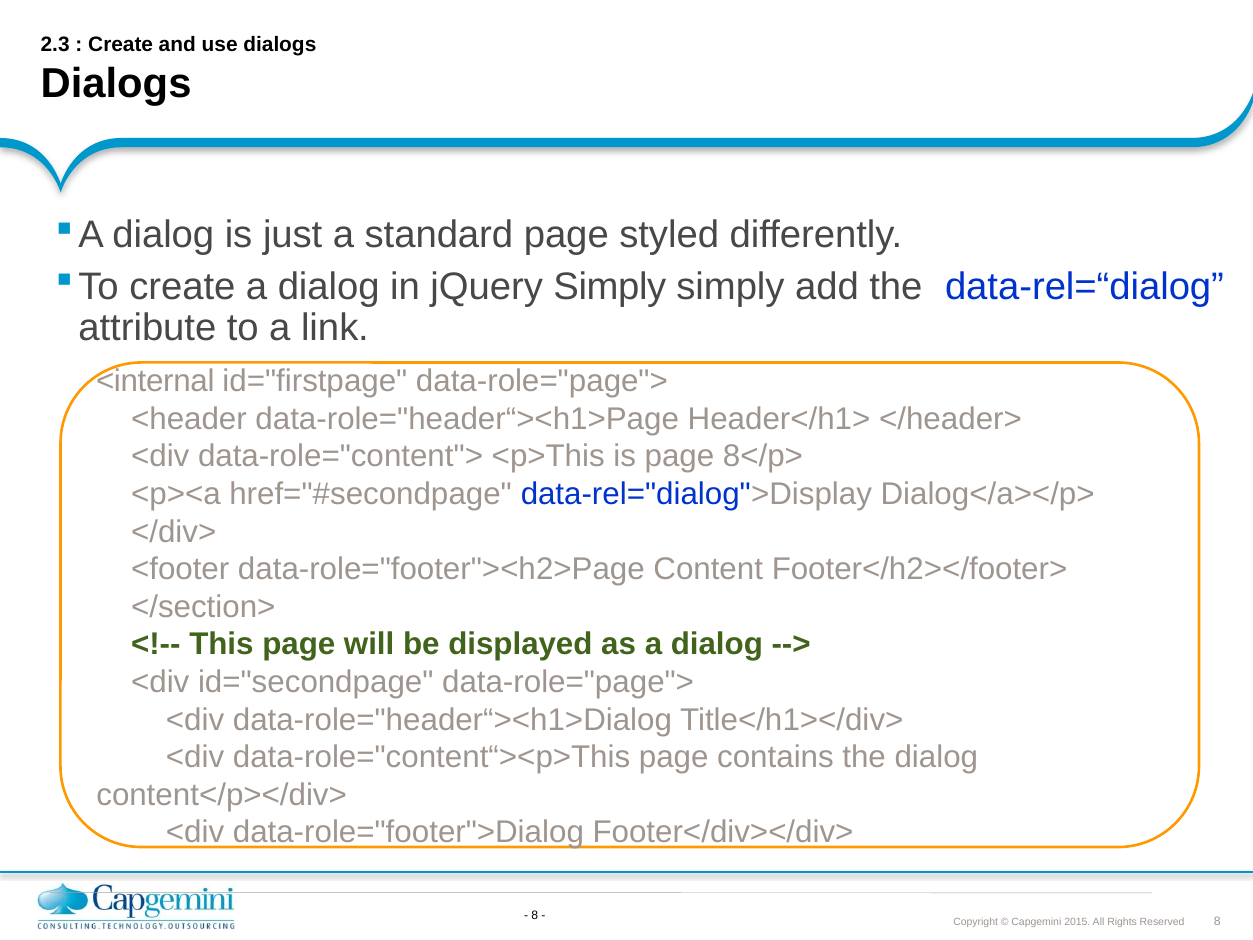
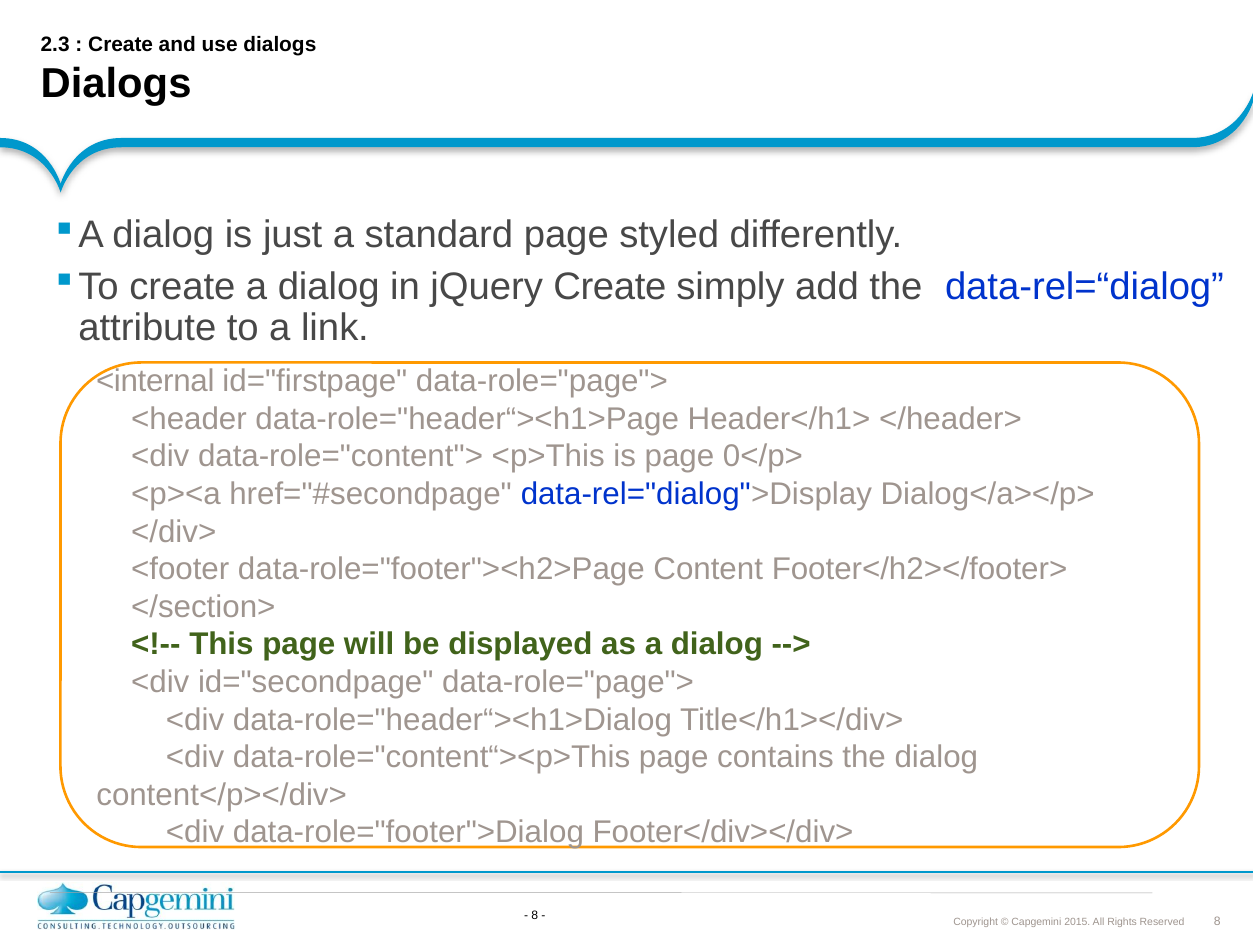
jQuery Simply: Simply -> Create
8</p>: 8</p> -> 0</p>
